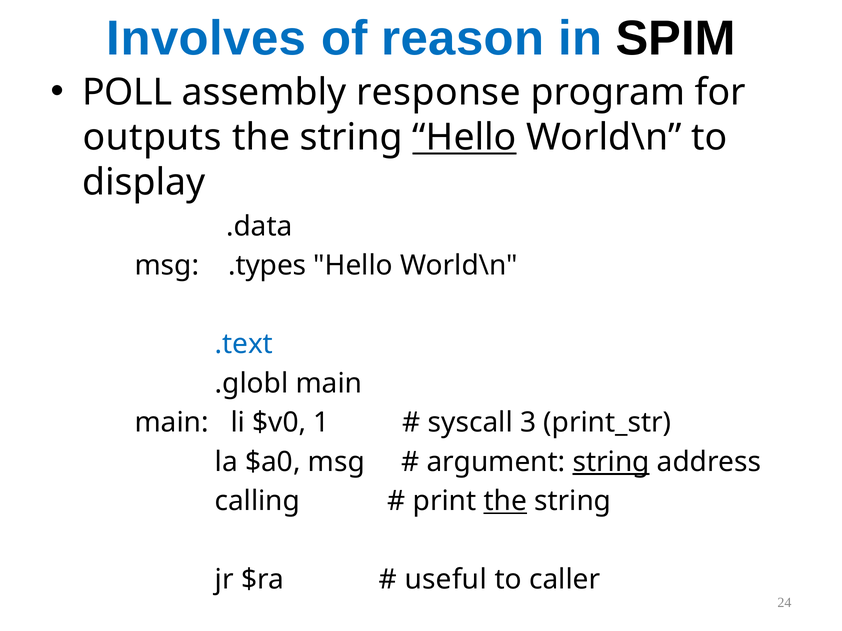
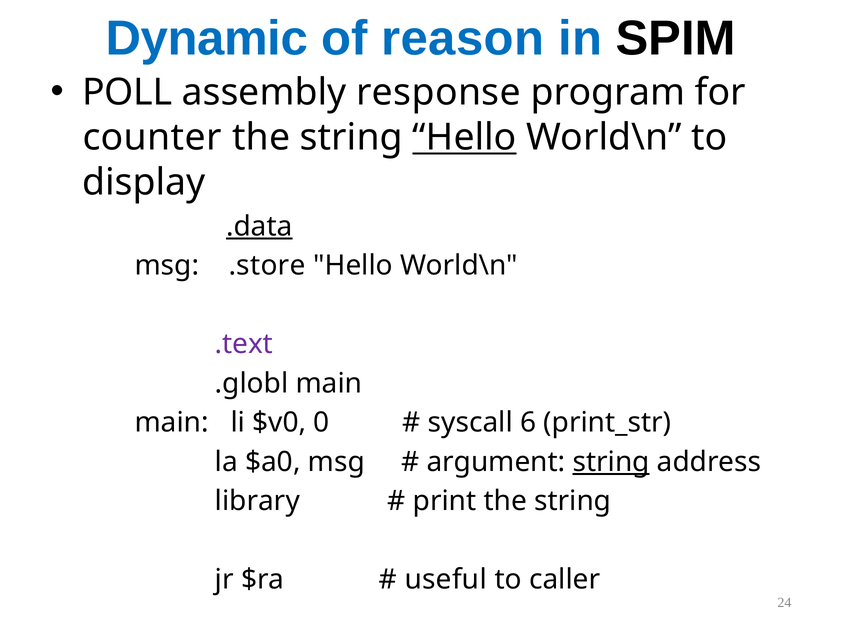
Involves: Involves -> Dynamic
outputs: outputs -> counter
.data underline: none -> present
.types: .types -> .store
.text colour: blue -> purple
1: 1 -> 0
3: 3 -> 6
calling: calling -> library
the at (505, 502) underline: present -> none
